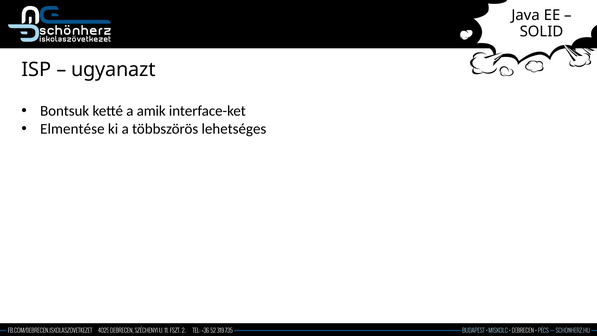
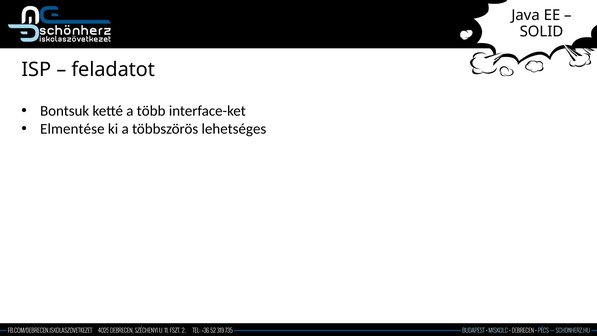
ugyanazt: ugyanazt -> feladatot
amik: amik -> több
